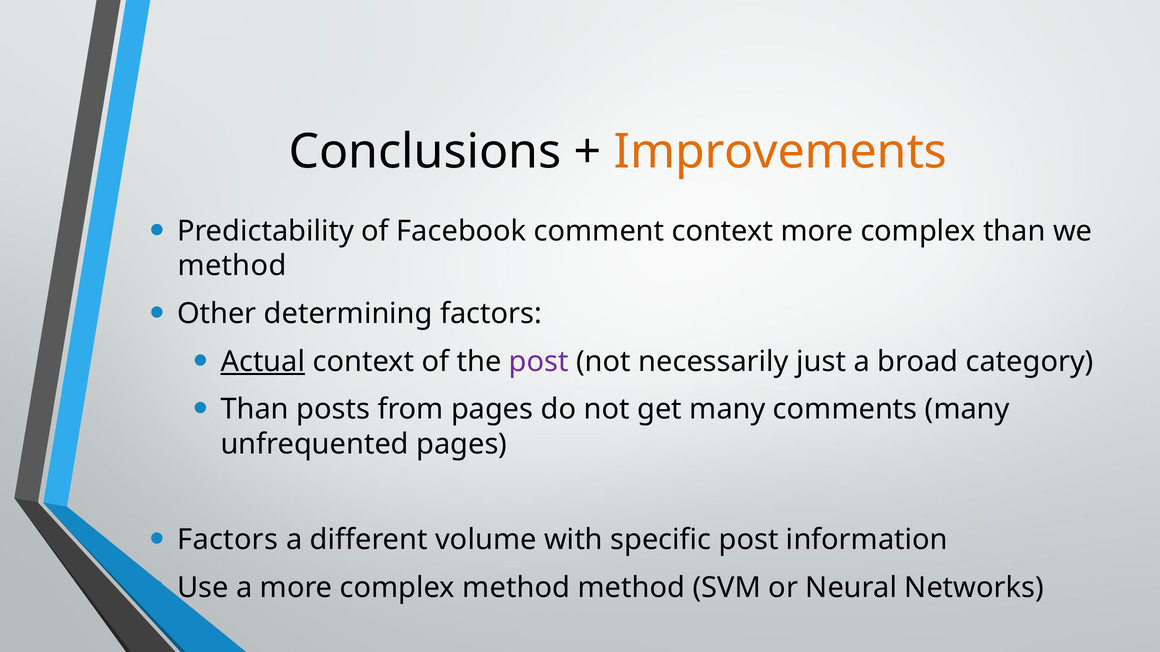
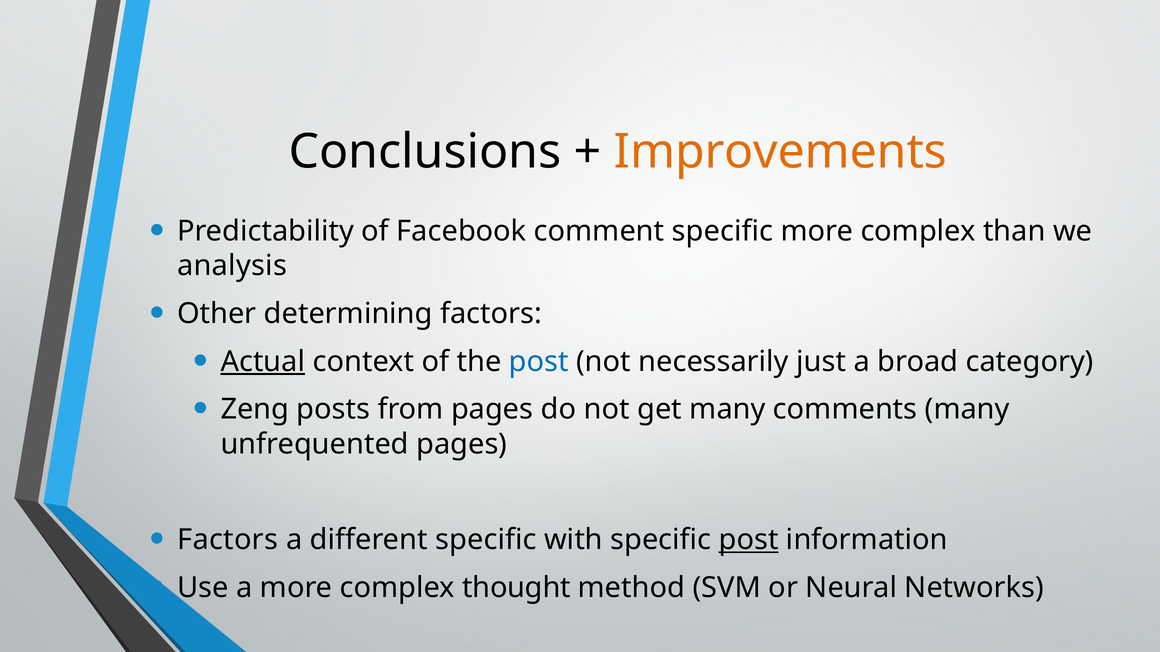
comment context: context -> specific
method at (232, 266): method -> analysis
post at (539, 362) colour: purple -> blue
Than at (255, 410): Than -> Zeng
different volume: volume -> specific
post at (749, 540) underline: none -> present
complex method: method -> thought
